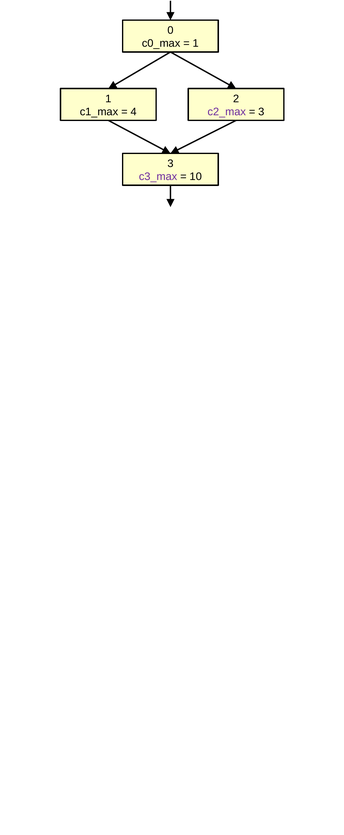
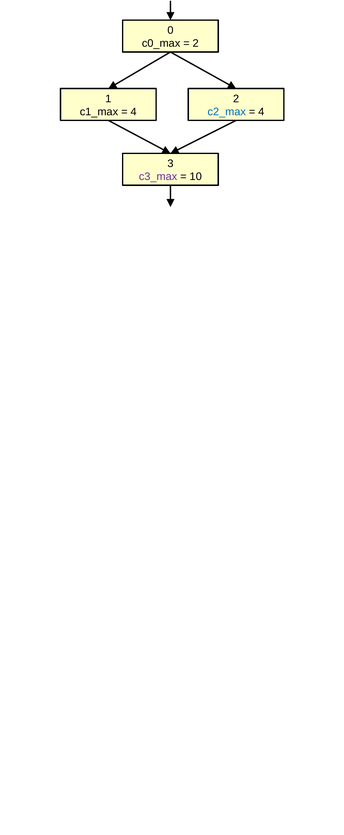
1 at (196, 43): 1 -> 2
c2_max colour: purple -> blue
3 at (261, 112): 3 -> 4
